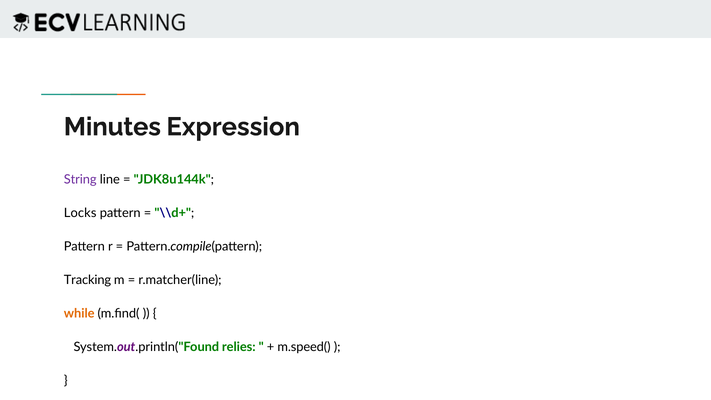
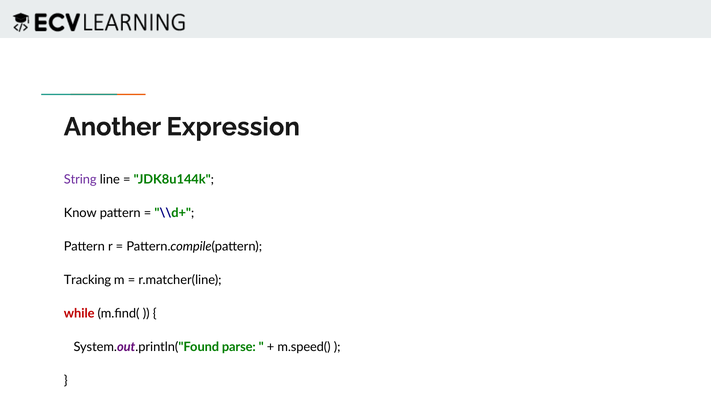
Minutes: Minutes -> Another
Locks: Locks -> Know
while colour: orange -> red
relies: relies -> parse
